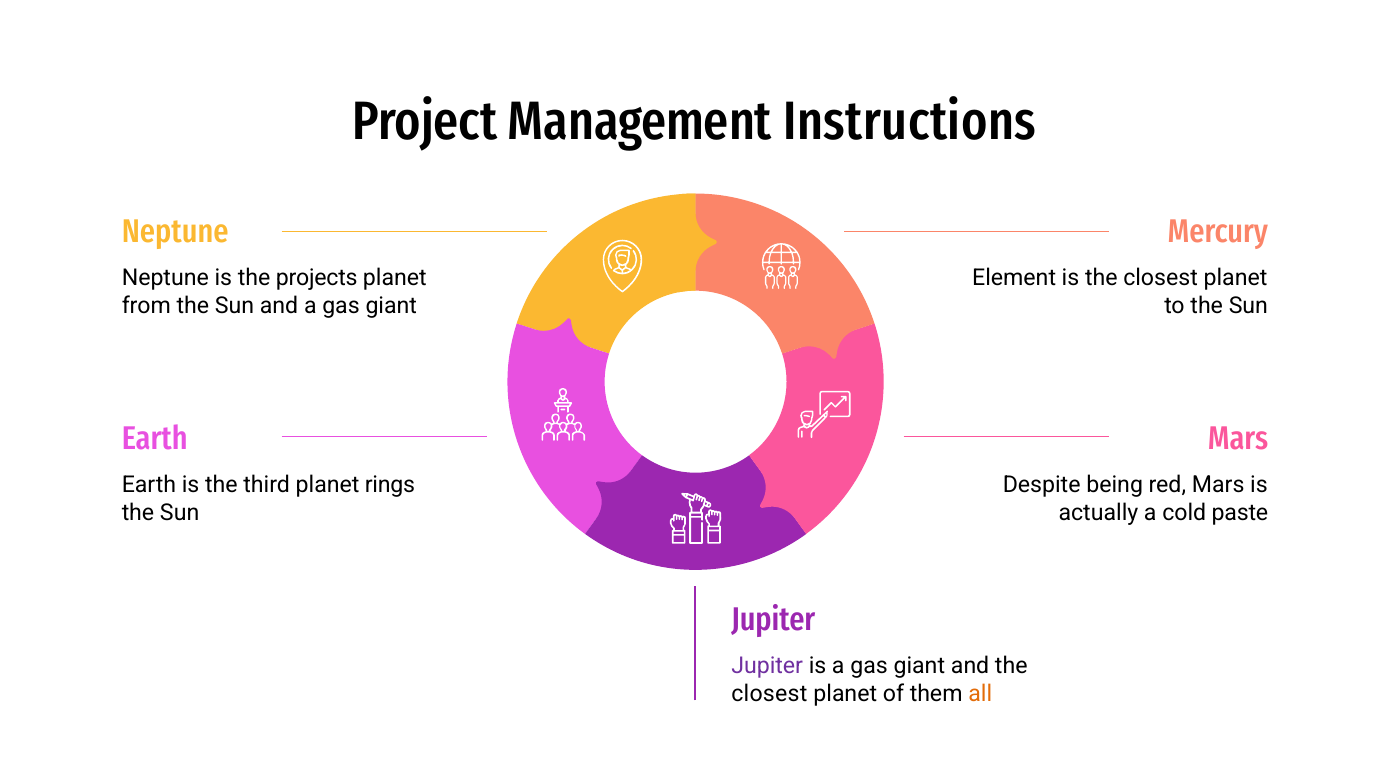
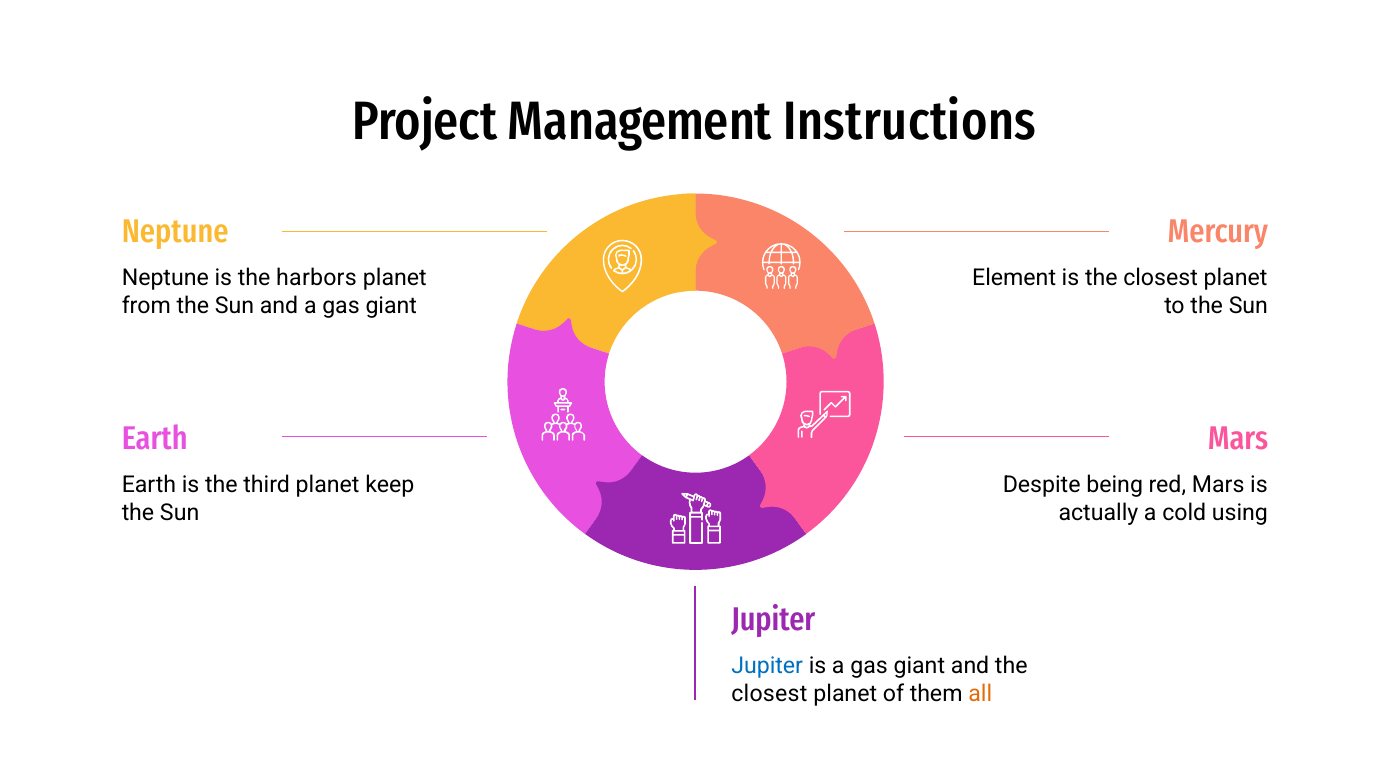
projects: projects -> harbors
rings: rings -> keep
paste: paste -> using
Jupiter at (767, 666) colour: purple -> blue
